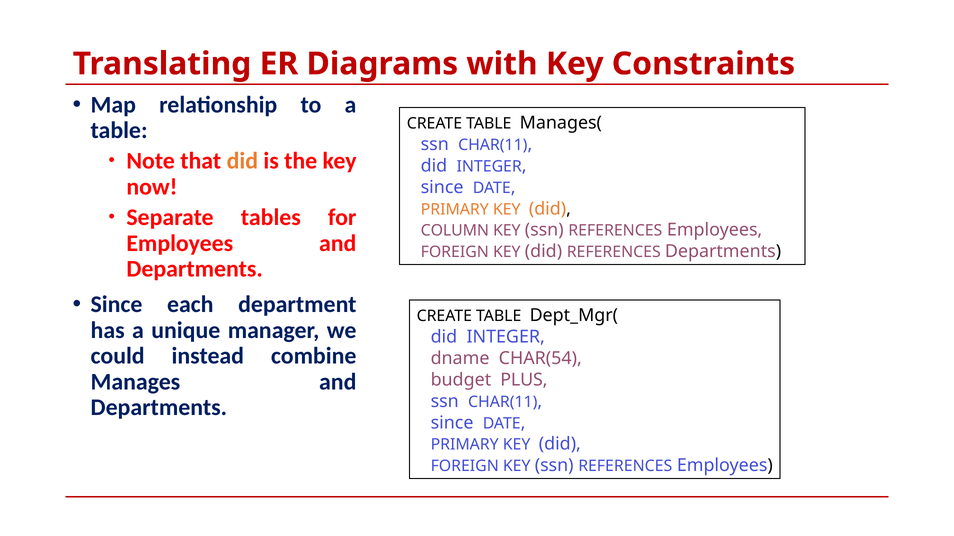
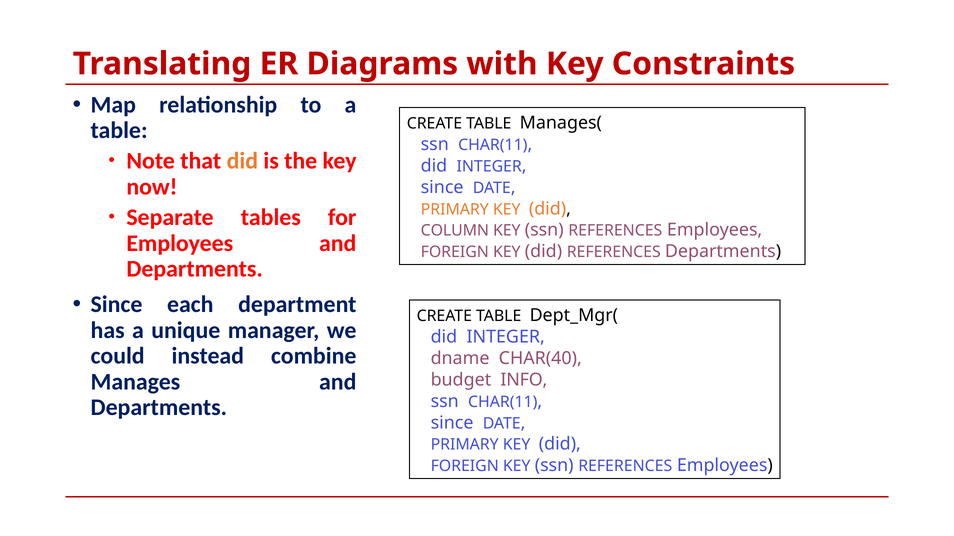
CHAR(54: CHAR(54 -> CHAR(40
PLUS: PLUS -> INFO
